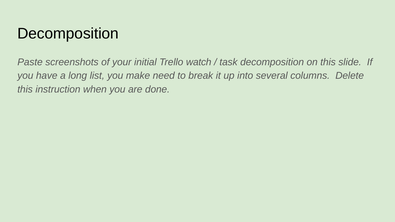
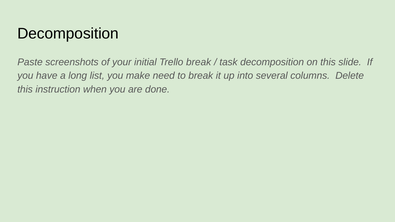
Trello watch: watch -> break
